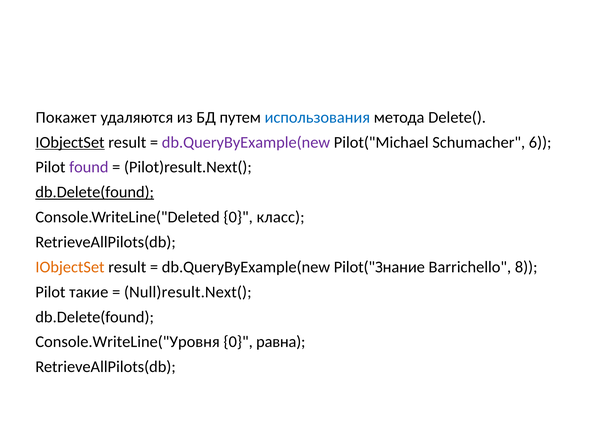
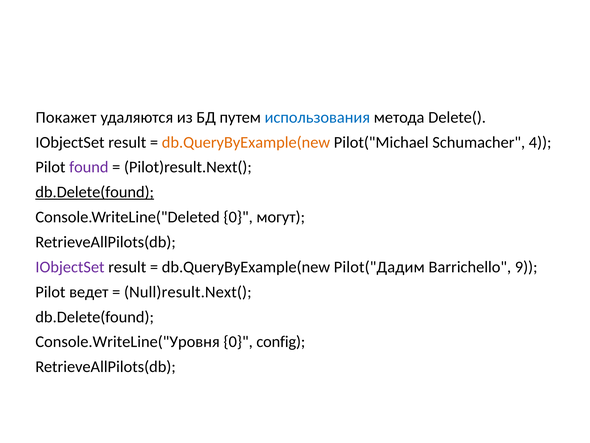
IObjectSet at (70, 142) underline: present -> none
db.QueryByExample(new at (246, 142) colour: purple -> orange
6: 6 -> 4
класс: класс -> могут
IObjectSet at (70, 267) colour: orange -> purple
Pilot("Знание: Pilot("Знание -> Pilot("Дадим
8: 8 -> 9
такие: такие -> ведет
равна: равна -> config
